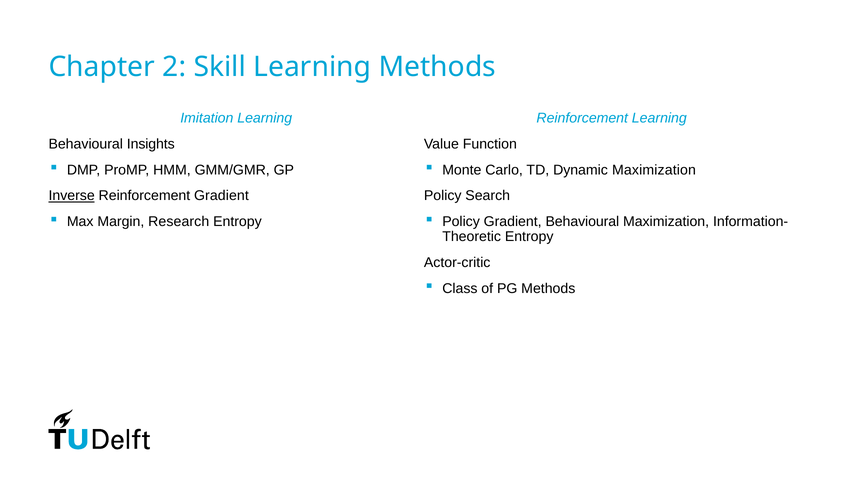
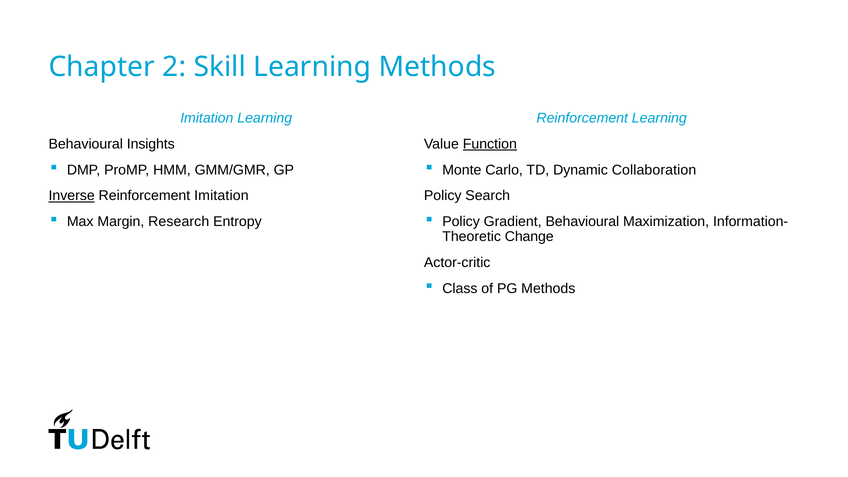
Function underline: none -> present
Dynamic Maximization: Maximization -> Collaboration
Reinforcement Gradient: Gradient -> Imitation
Entropy at (529, 237): Entropy -> Change
